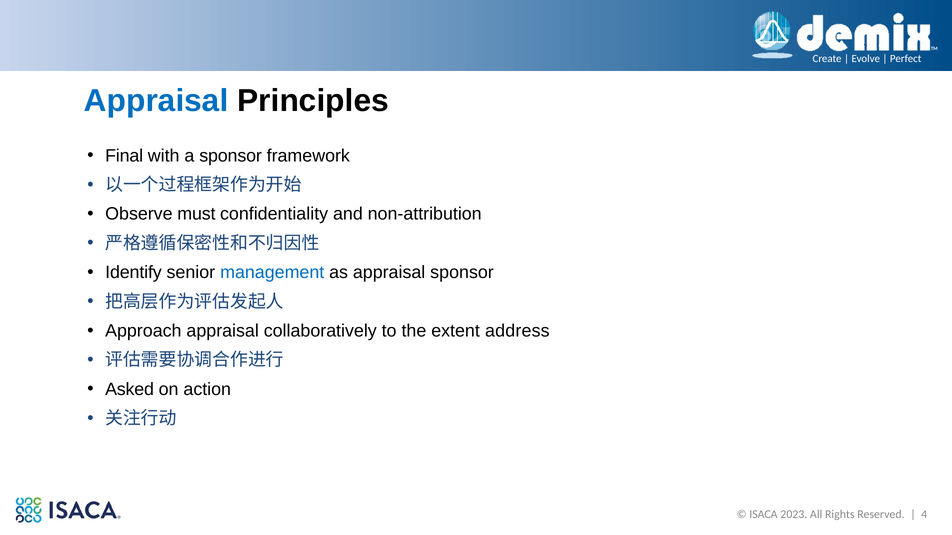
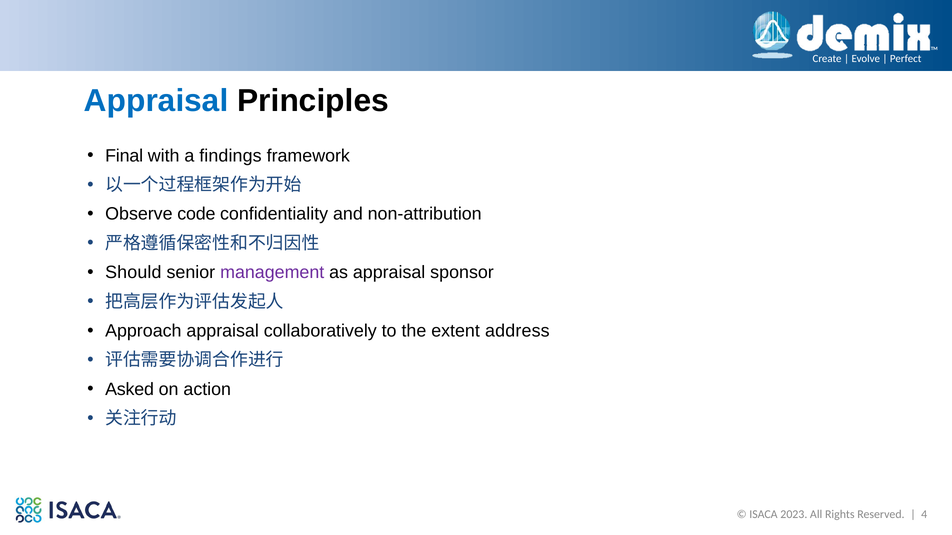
a sponsor: sponsor -> findings
must: must -> code
Identify: Identify -> Should
management colour: blue -> purple
